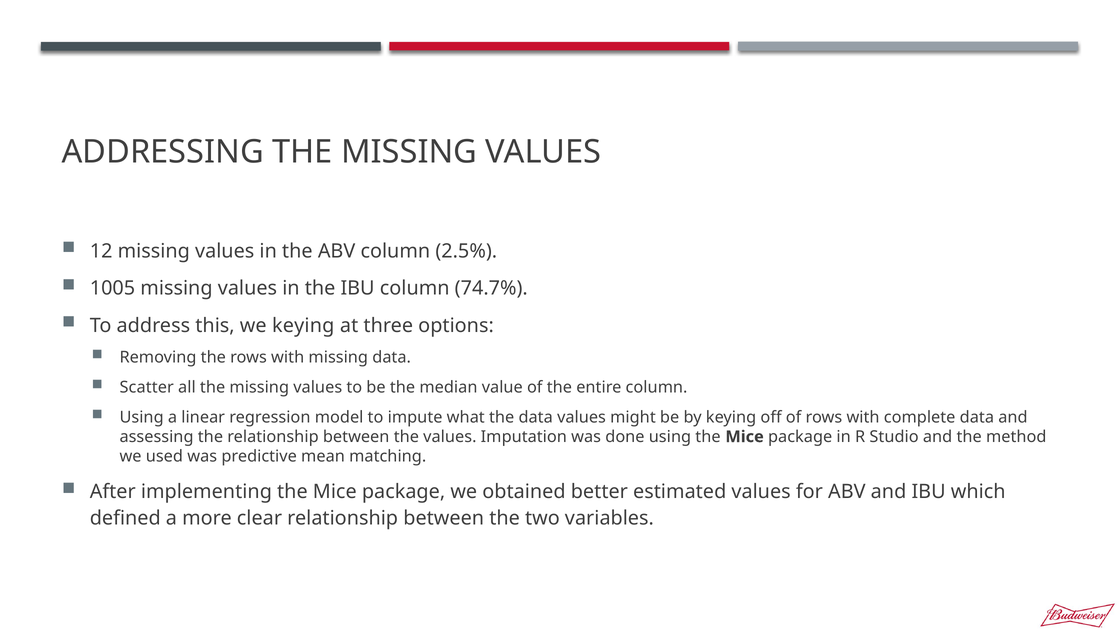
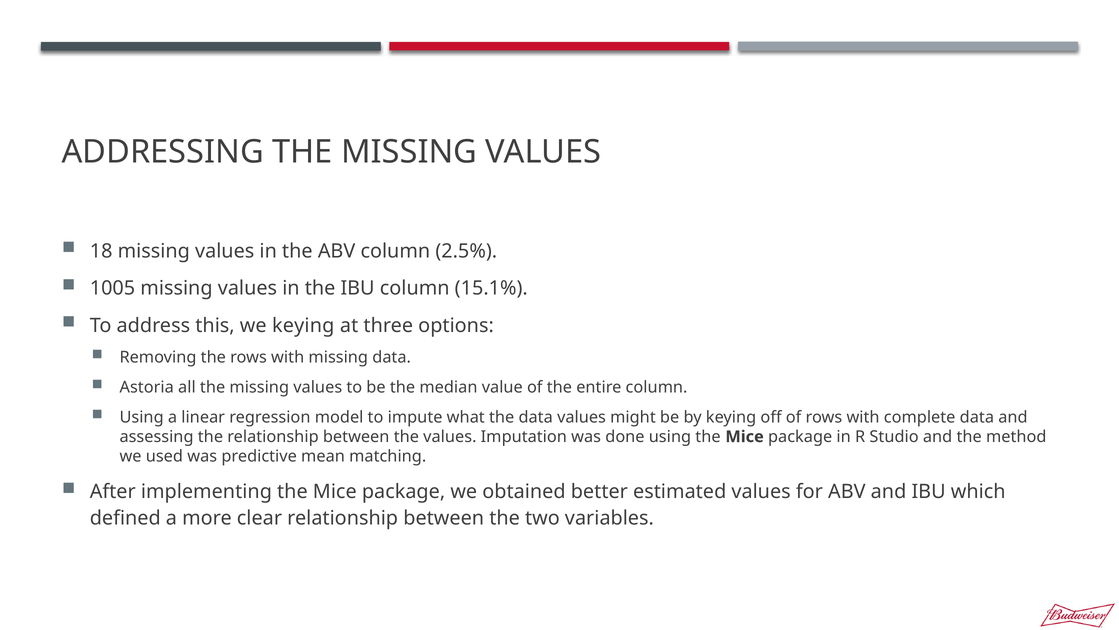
12: 12 -> 18
74.7%: 74.7% -> 15.1%
Scatter: Scatter -> Astoria
